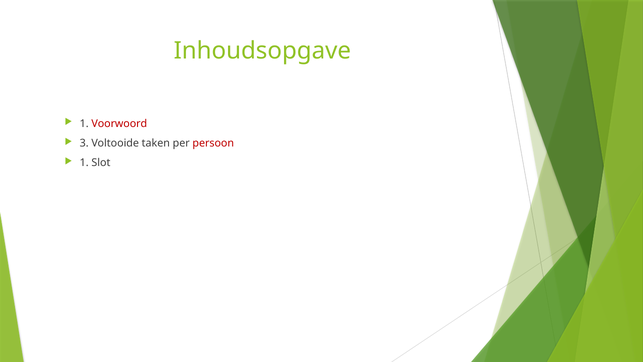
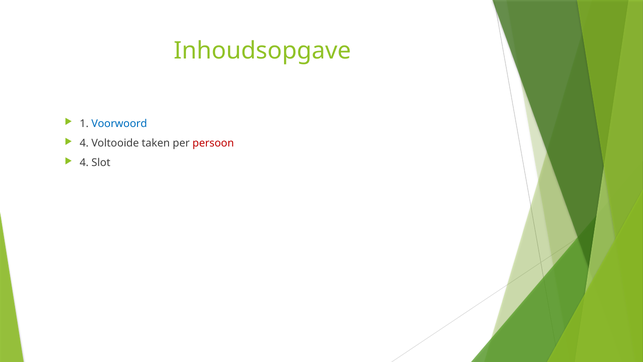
Voorwoord colour: red -> blue
3 at (84, 143): 3 -> 4
1 at (84, 163): 1 -> 4
